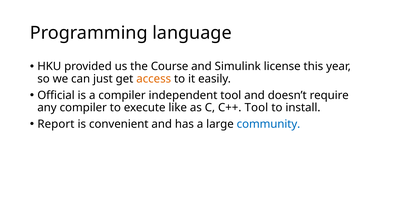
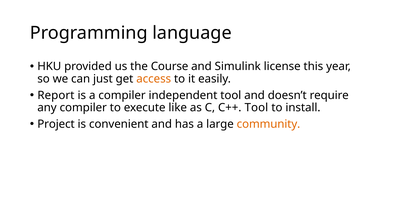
Official: Official -> Report
Report: Report -> Project
community colour: blue -> orange
